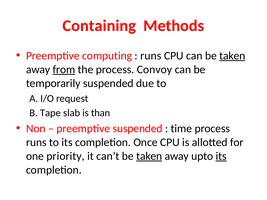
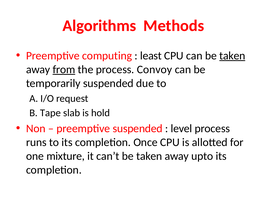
Containing: Containing -> Algorithms
runs at (151, 56): runs -> least
than: than -> hold
time: time -> level
priority: priority -> mixture
taken at (149, 156) underline: present -> none
its at (221, 156) underline: present -> none
